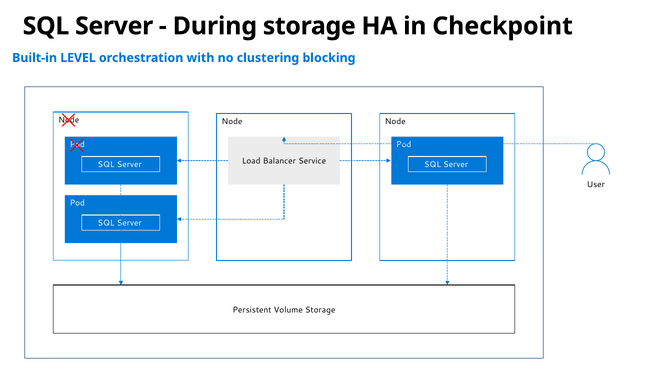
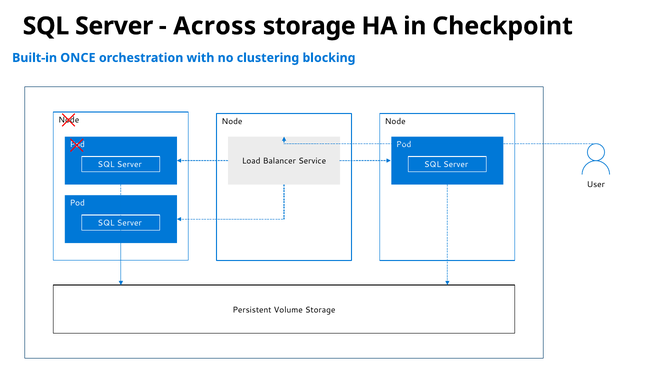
During: During -> Across
LEVEL: LEVEL -> ONCE
